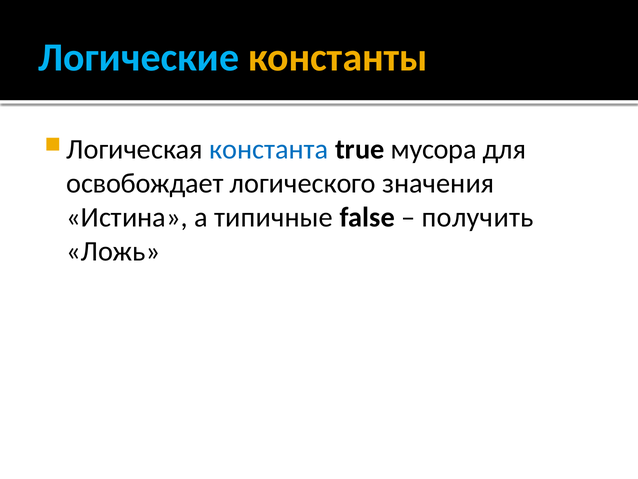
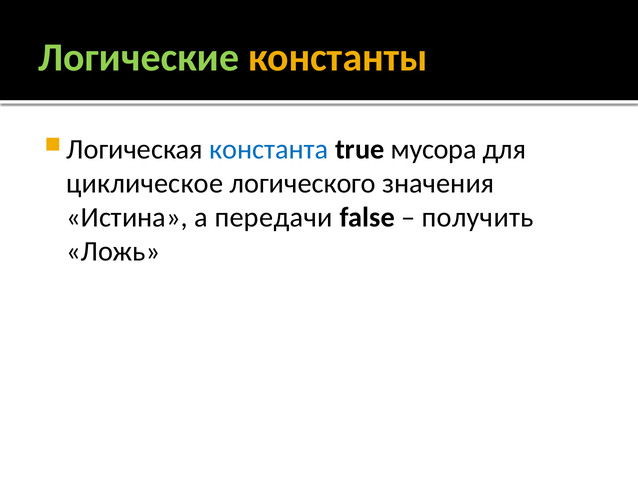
Логические colour: light blue -> light green
освобождает: освобождает -> циклическое
типичные: типичные -> передачи
